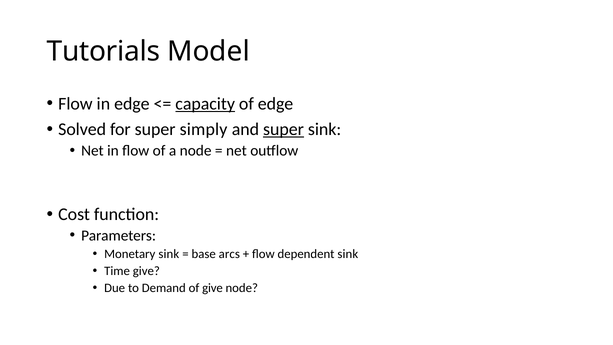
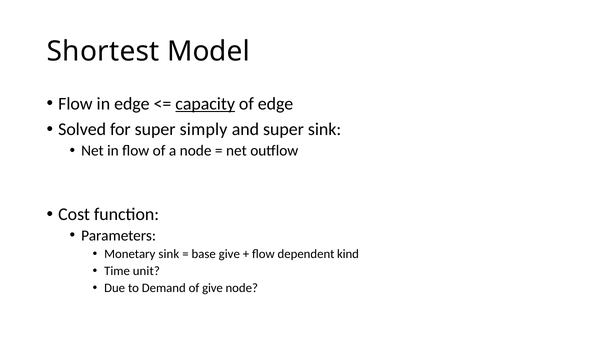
Tutorials: Tutorials -> Shortest
super at (283, 129) underline: present -> none
base arcs: arcs -> give
dependent sink: sink -> kind
Time give: give -> unit
